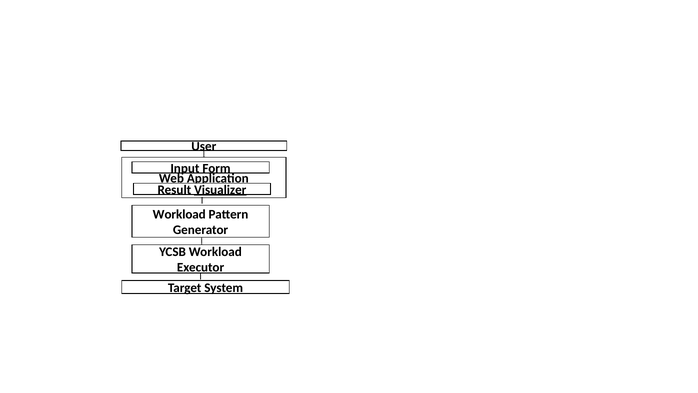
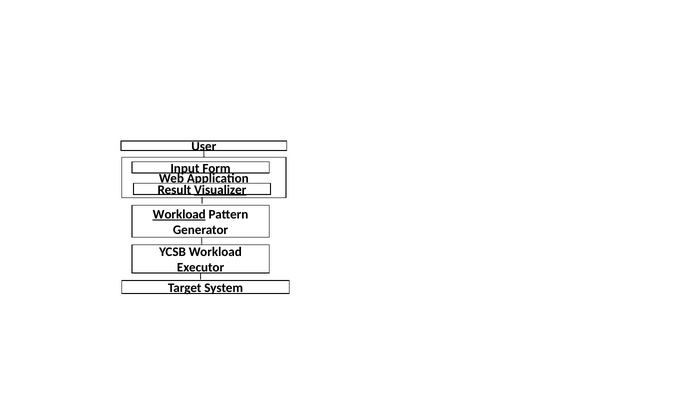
Workload at (179, 214) underline: none -> present
